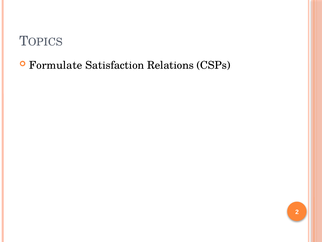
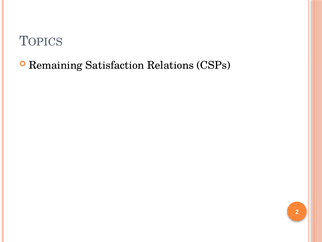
Formulate: Formulate -> Remaining
